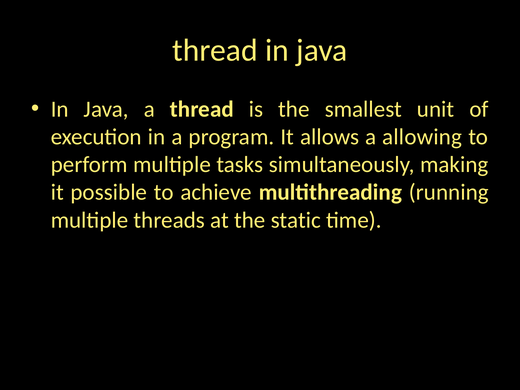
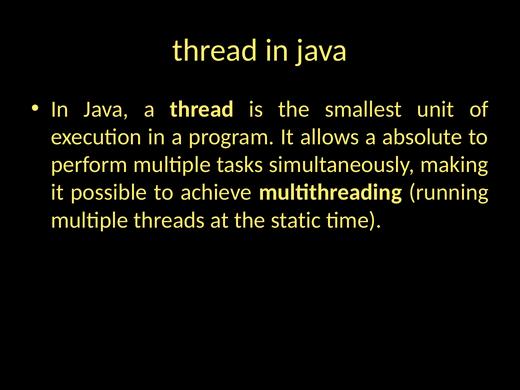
allowing: allowing -> absolute
